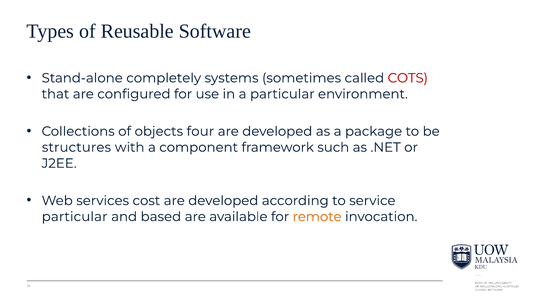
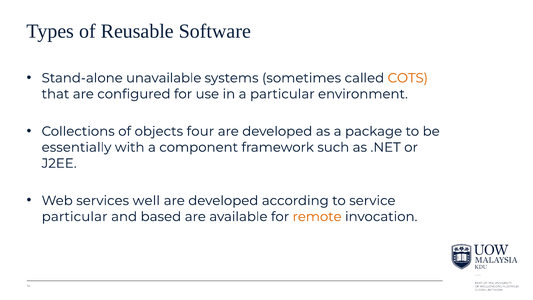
completely: completely -> unavailable
COTS colour: red -> orange
structures: structures -> essentially
cost: cost -> well
